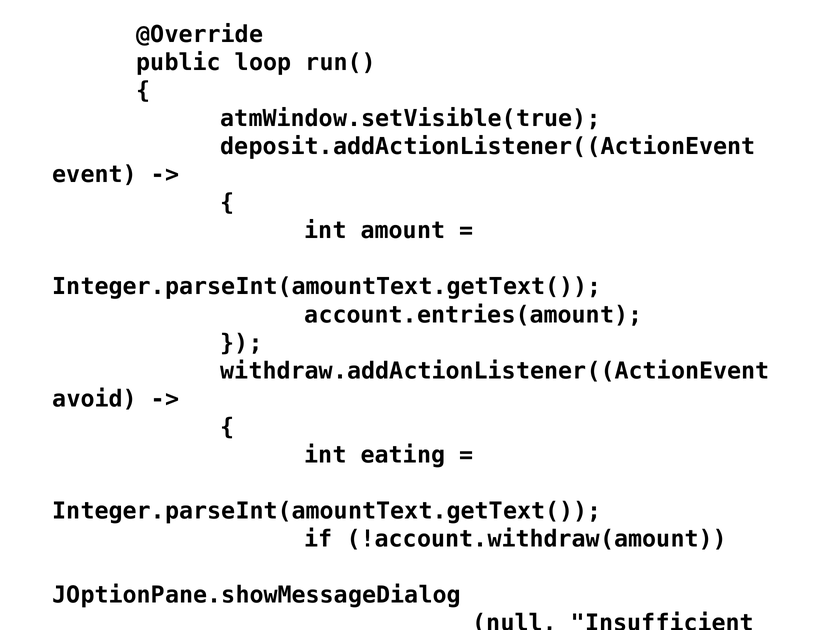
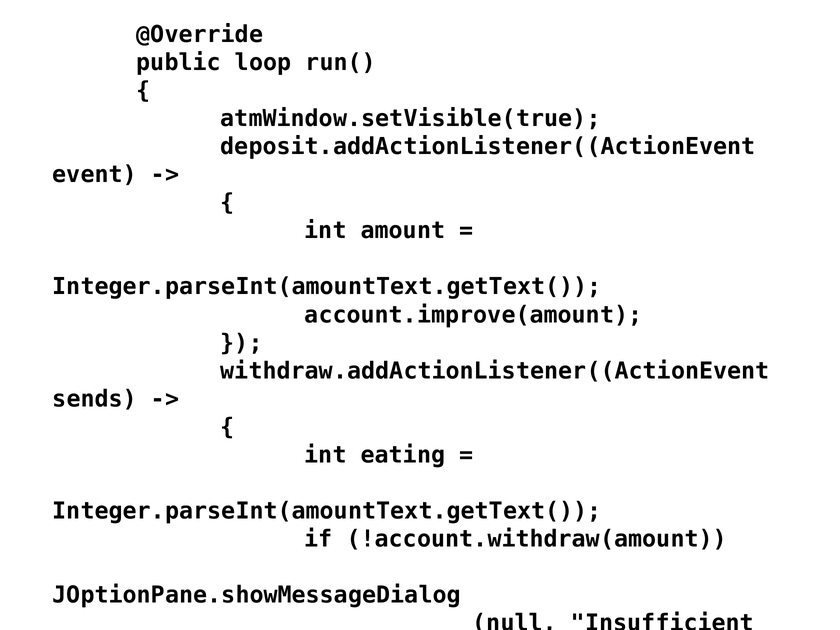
account.entries(amount: account.entries(amount -> account.improve(amount
avoid: avoid -> sends
